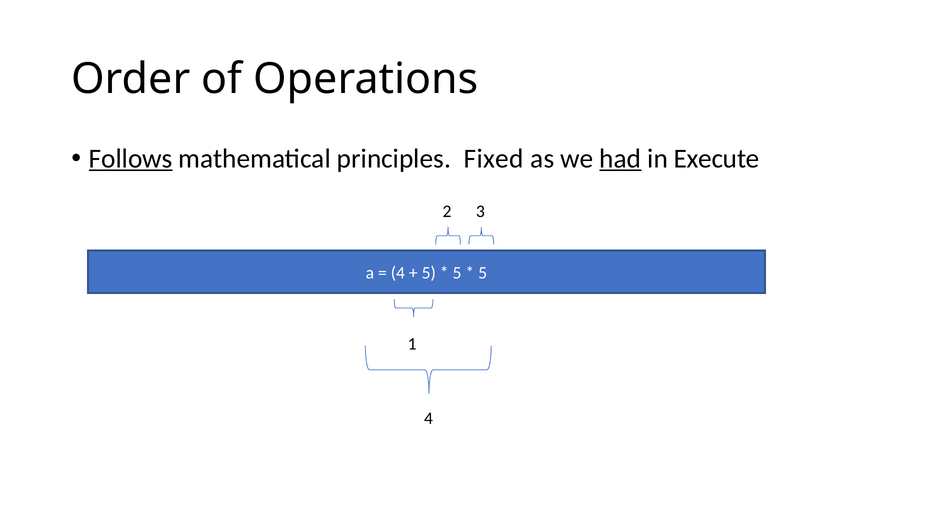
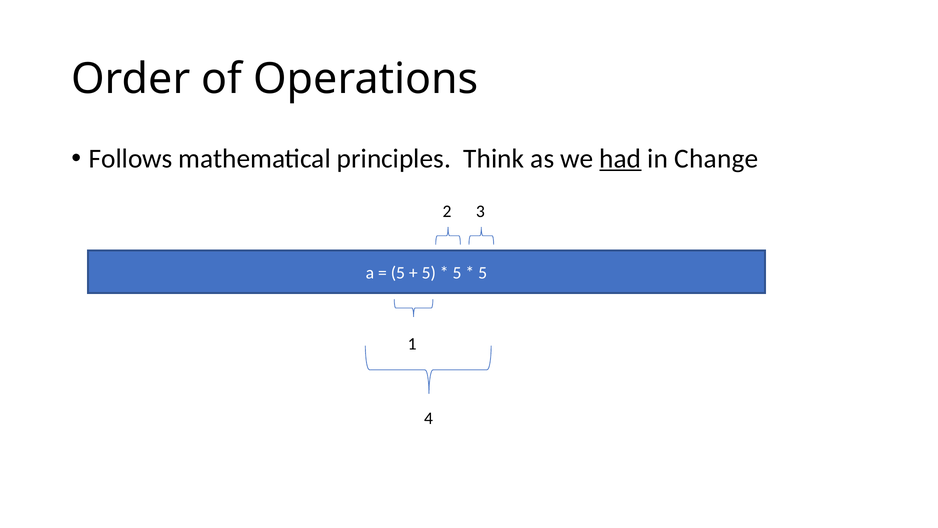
Follows underline: present -> none
Fixed: Fixed -> Think
Execute: Execute -> Change
4 at (398, 273): 4 -> 5
